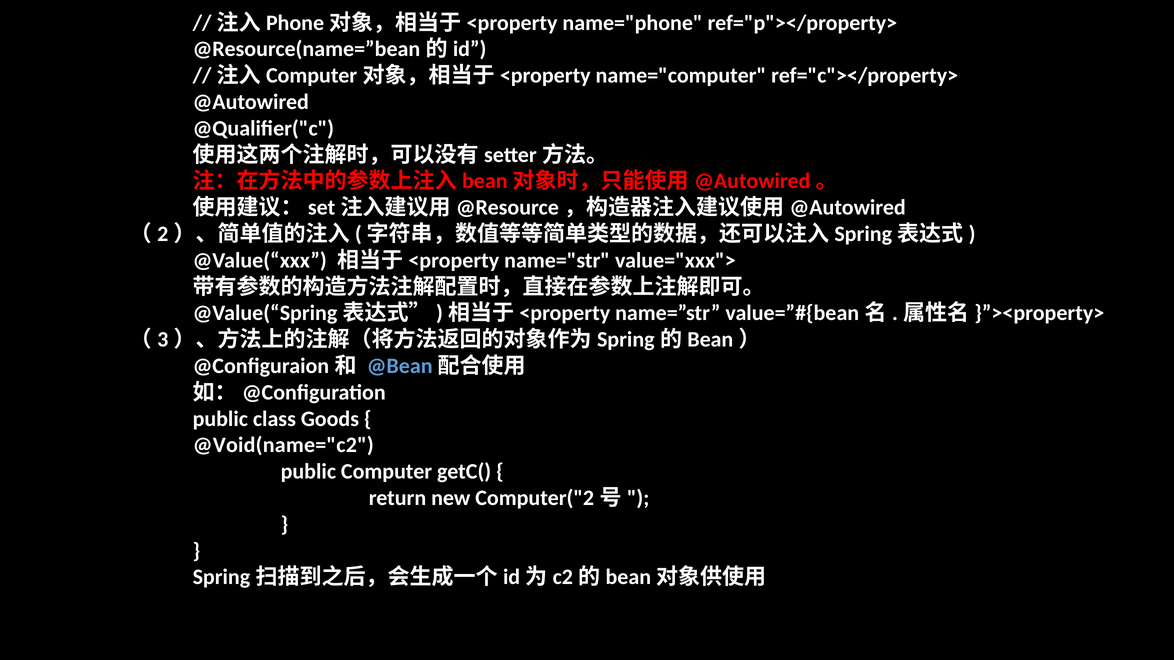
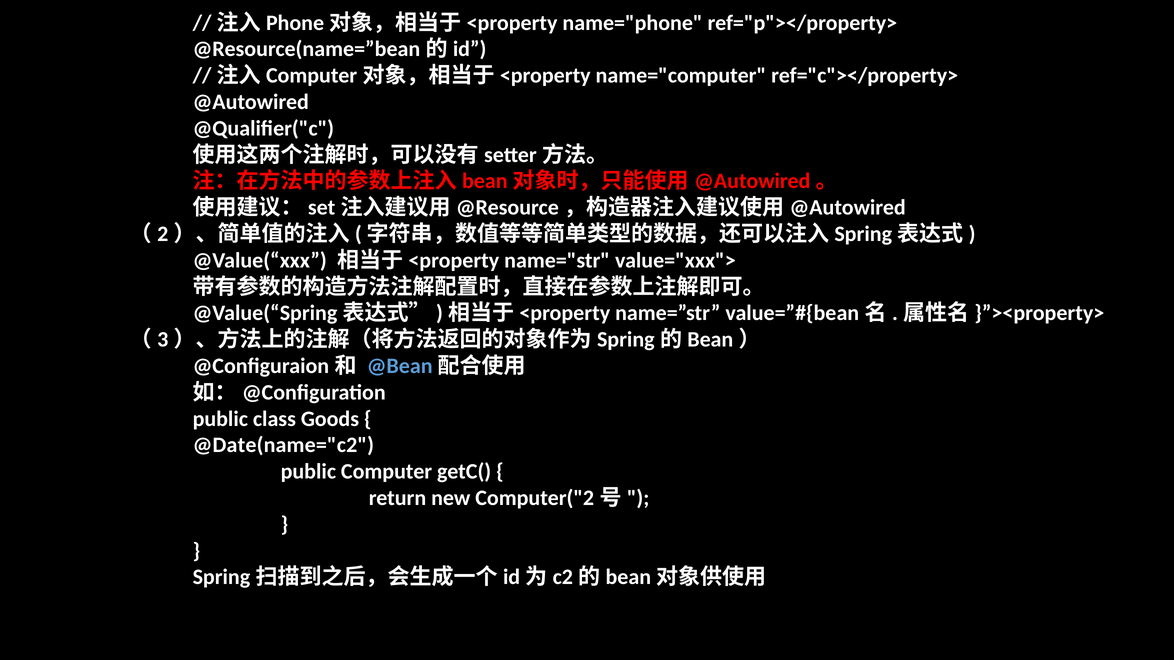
@Void(name="c2: @Void(name="c2 -> @Date(name="c2
